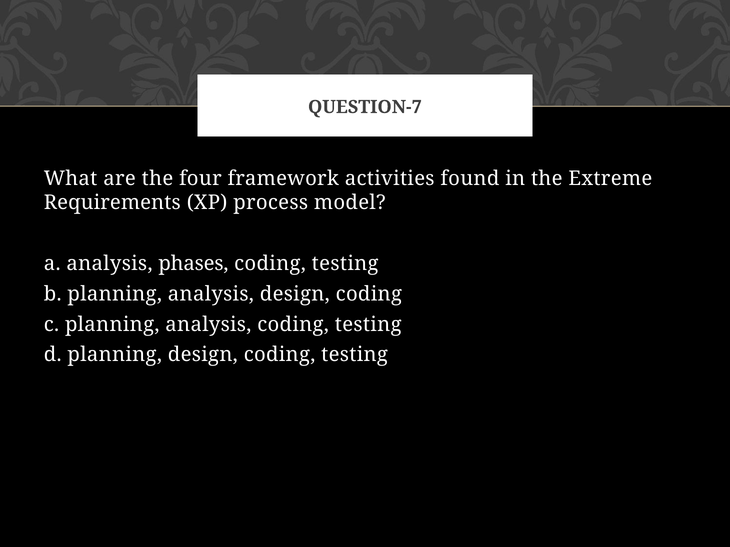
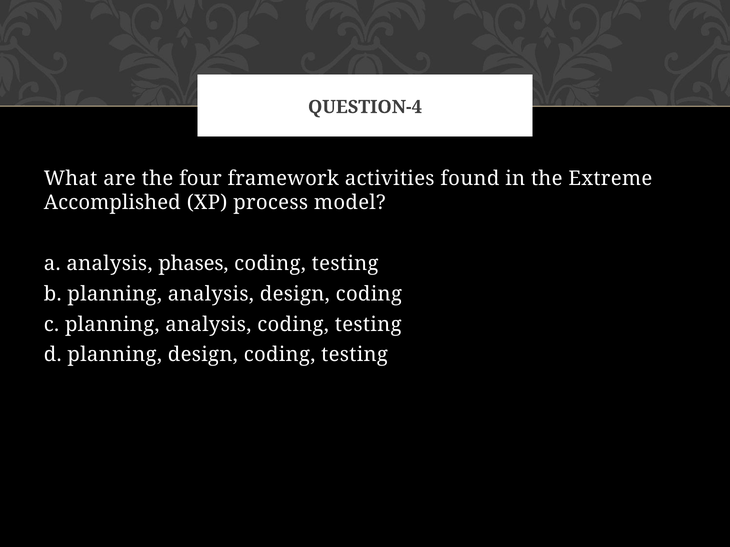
QUESTION-7: QUESTION-7 -> QUESTION-4
Requirements: Requirements -> Accomplished
